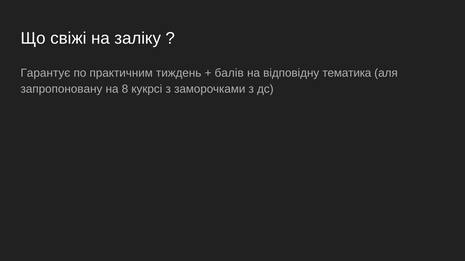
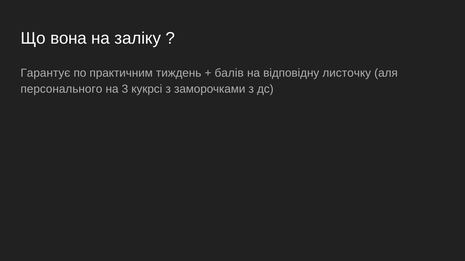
свіжі: свіжі -> вона
тематика: тематика -> листочку
запропоновану: запропоновану -> персонального
8: 8 -> 3
